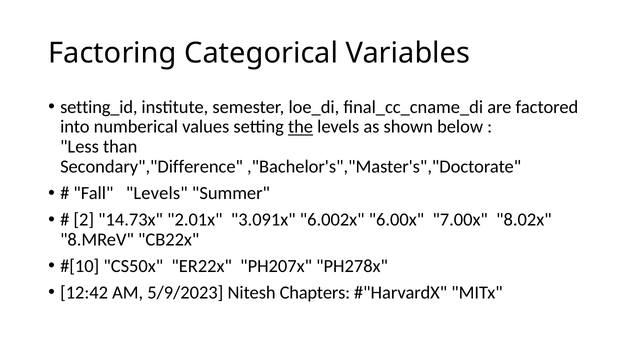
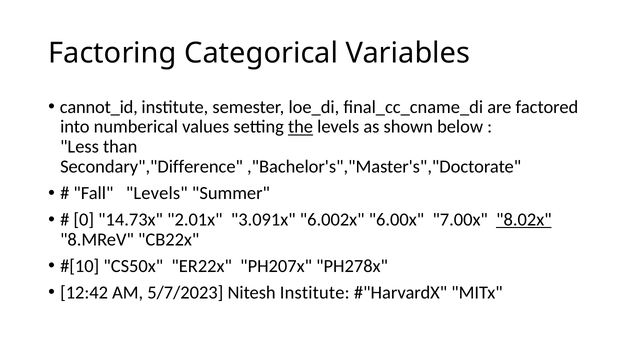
setting_id: setting_id -> cannot_id
2: 2 -> 0
8.02x underline: none -> present
5/9/2023: 5/9/2023 -> 5/7/2023
Nitesh Chapters: Chapters -> Institute
